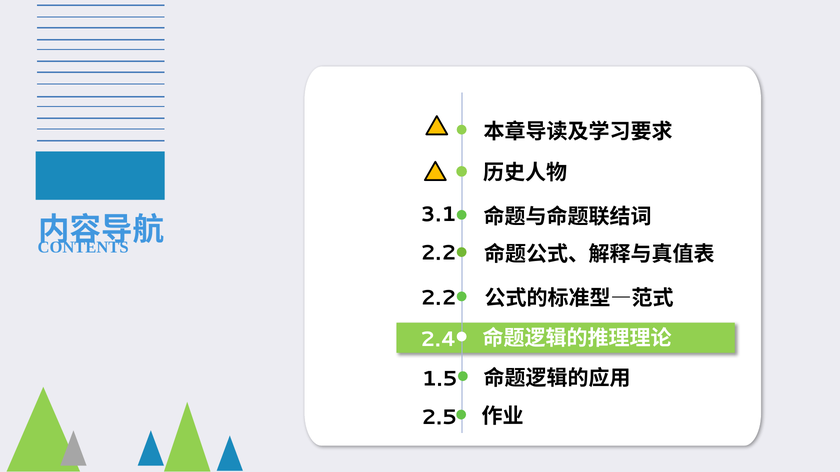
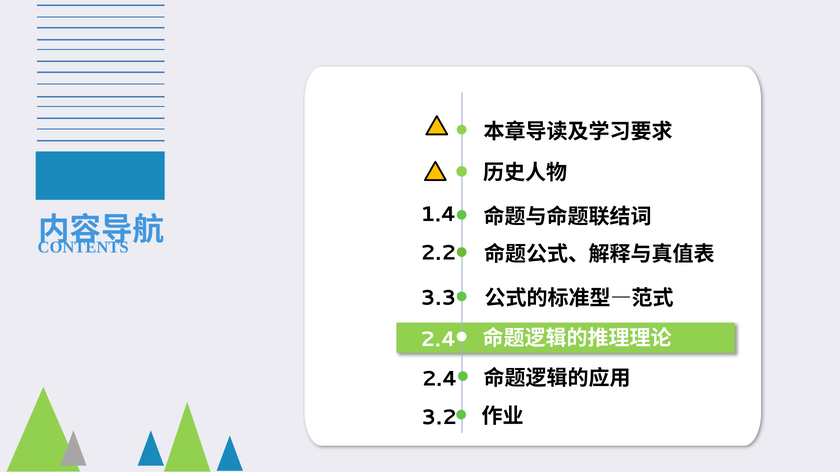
3.1: 3.1 -> 1.4
2.2 at (438, 298): 2.2 -> 3.3
1.5 at (440, 379): 1.5 -> 2.4
2.5: 2.5 -> 3.2
